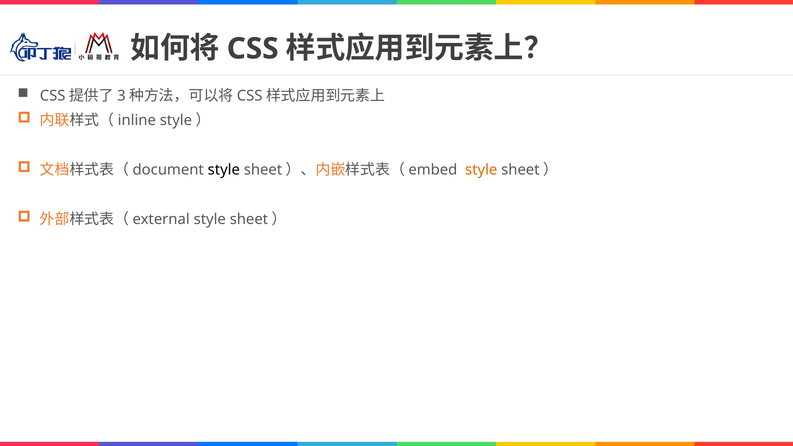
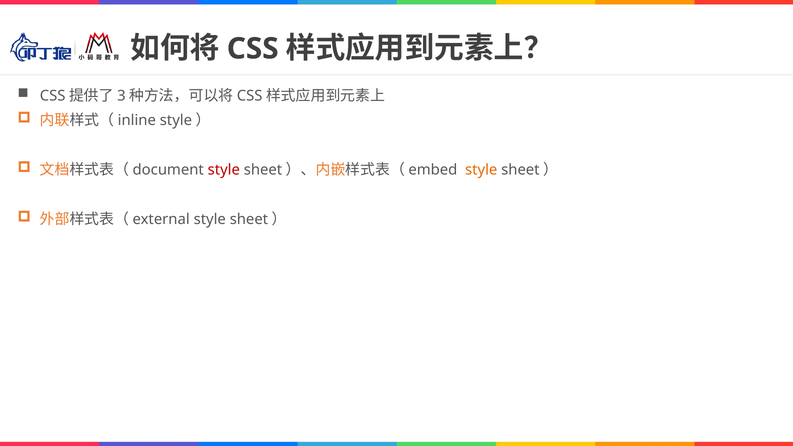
style at (224, 170) colour: black -> red
